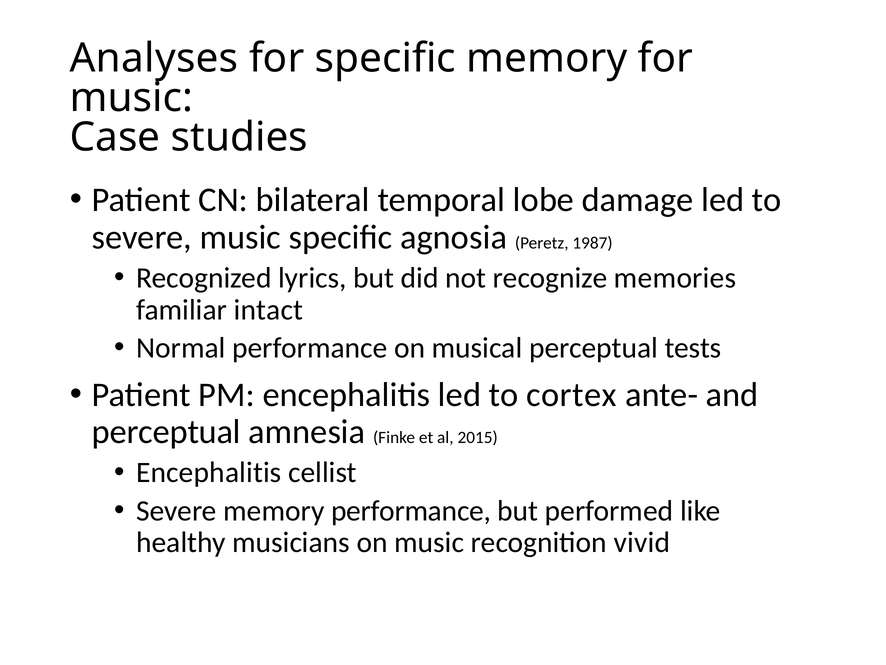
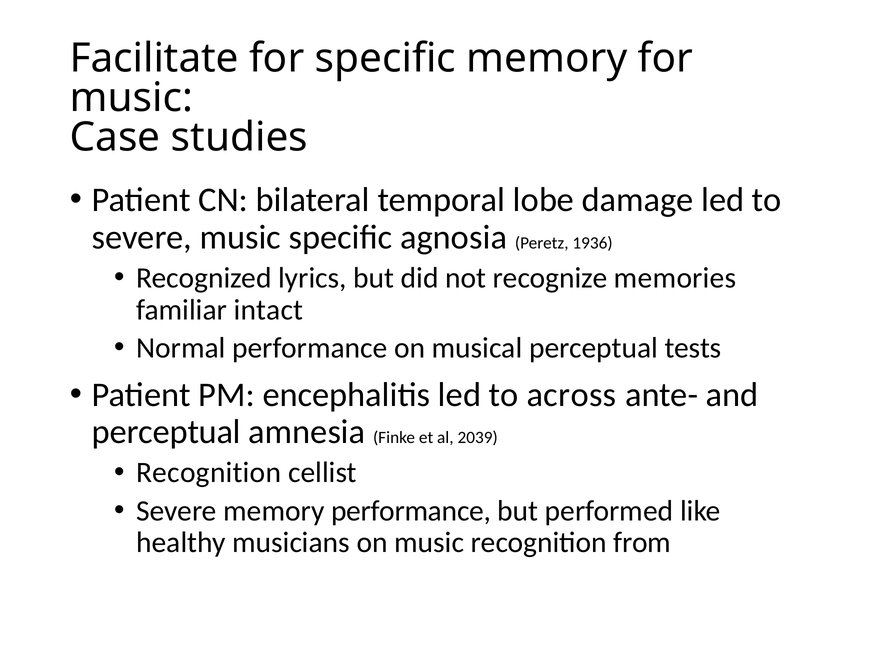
Analyses: Analyses -> Facilitate
1987: 1987 -> 1936
cortex: cortex -> across
2015: 2015 -> 2039
Encephalitis at (209, 472): Encephalitis -> Recognition
vivid: vivid -> from
